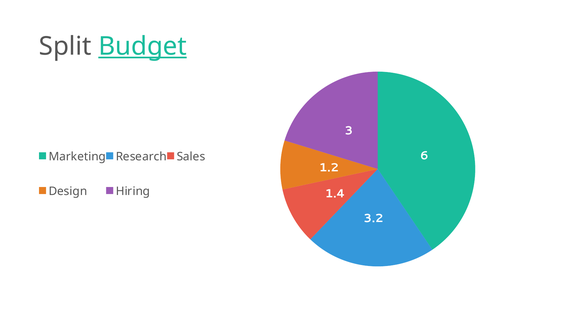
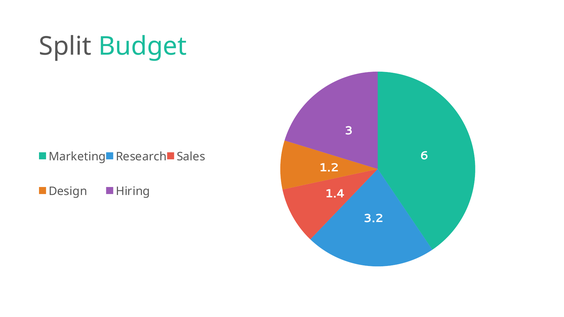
Budget underline: present -> none
